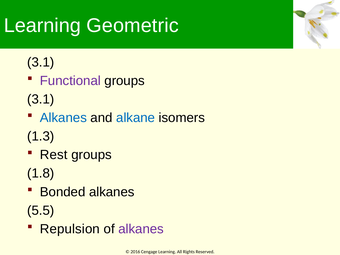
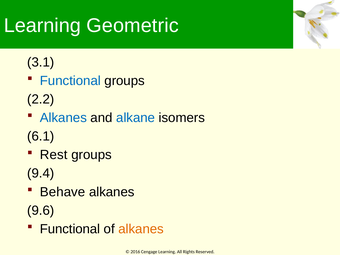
Functional at (70, 81) colour: purple -> blue
3.1 at (41, 99): 3.1 -> 2.2
1.3: 1.3 -> 6.1
1.8: 1.8 -> 9.4
Bonded: Bonded -> Behave
5.5: 5.5 -> 9.6
Repulsion at (70, 229): Repulsion -> Functional
alkanes at (141, 229) colour: purple -> orange
